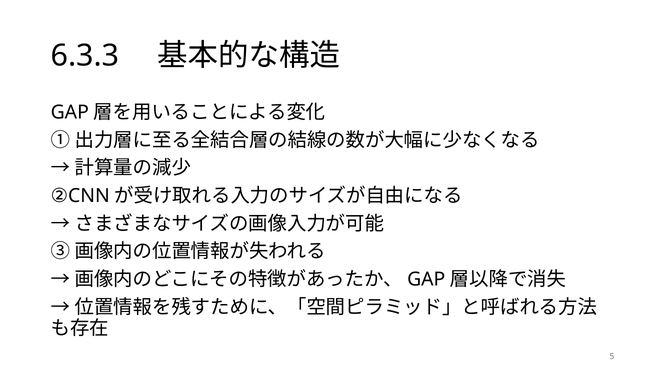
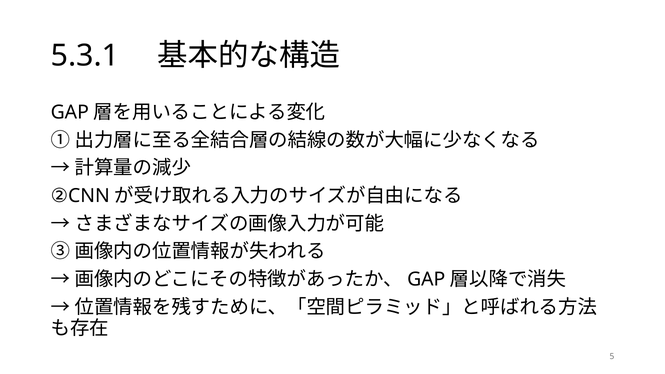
6.3.3: 6.3.3 -> 5.3.1
